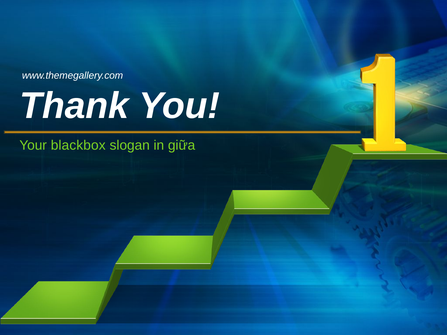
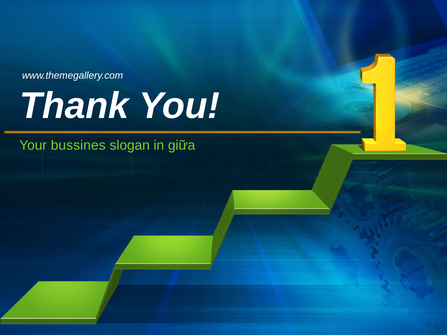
blackbox: blackbox -> bussines
